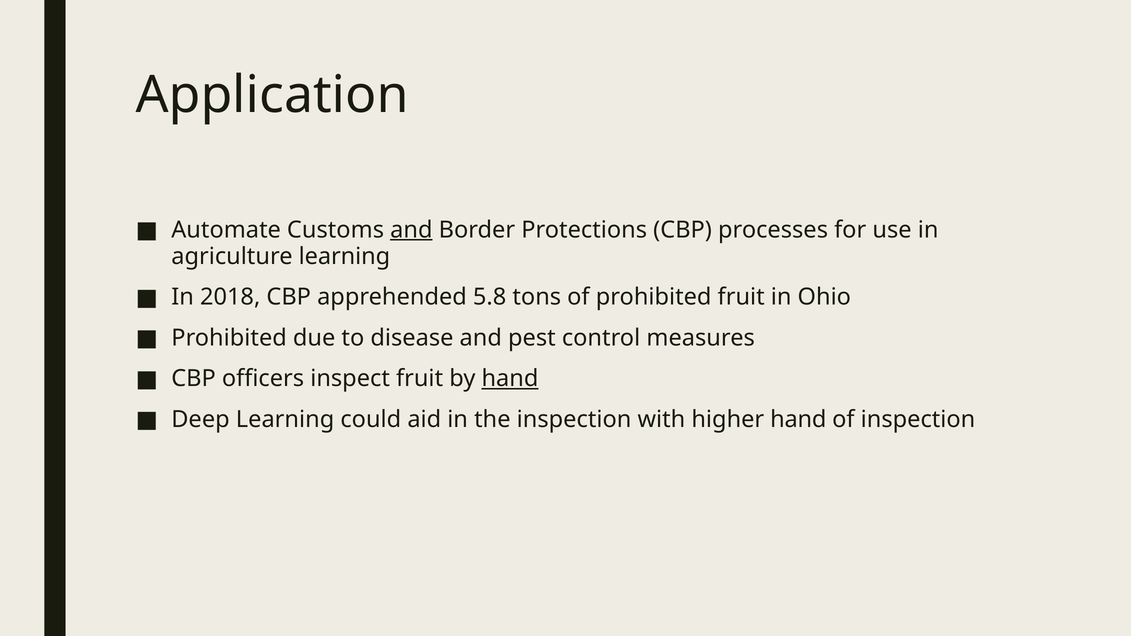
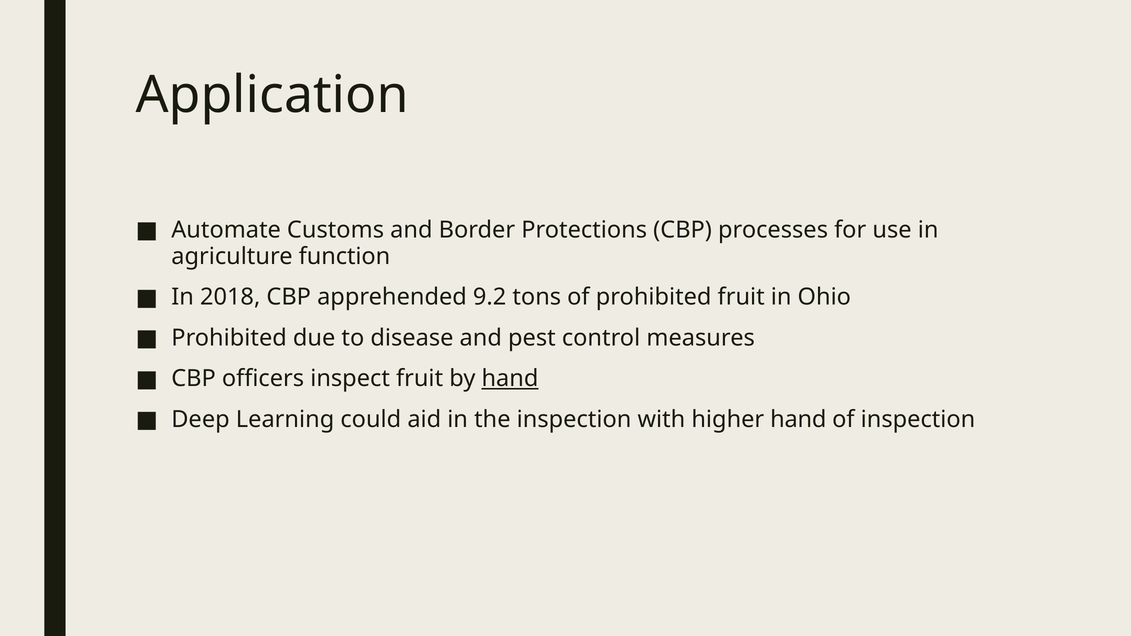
and at (411, 230) underline: present -> none
agriculture learning: learning -> function
5.8: 5.8 -> 9.2
